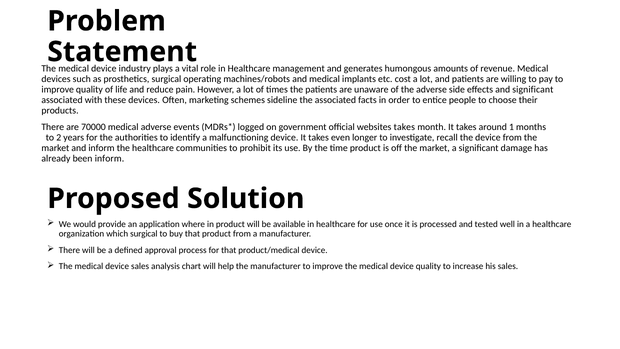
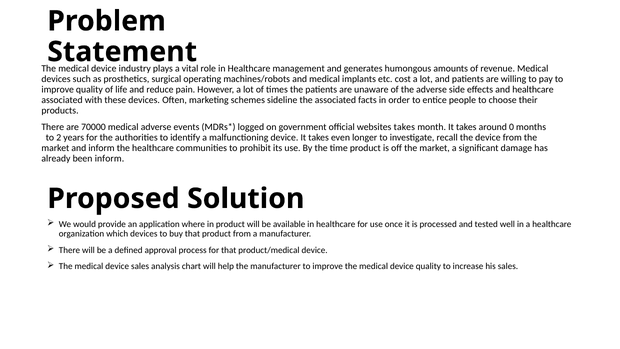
and significant: significant -> healthcare
1: 1 -> 0
which surgical: surgical -> devices
